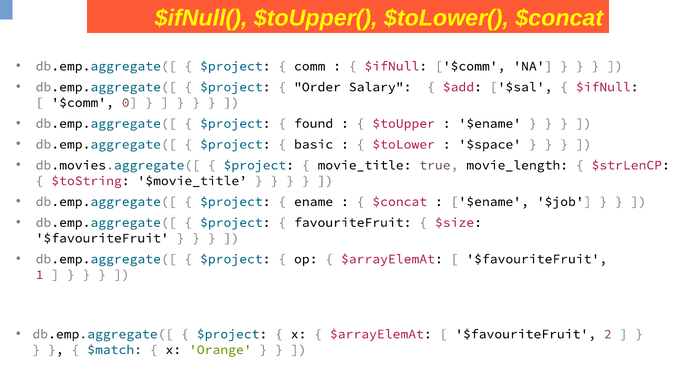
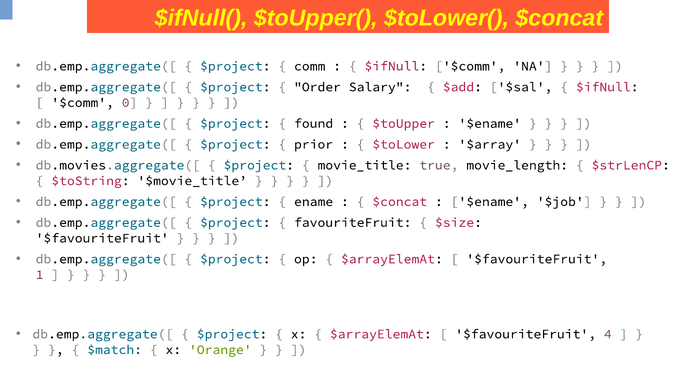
basic: basic -> prior
$space: $space -> $array
2: 2 -> 4
